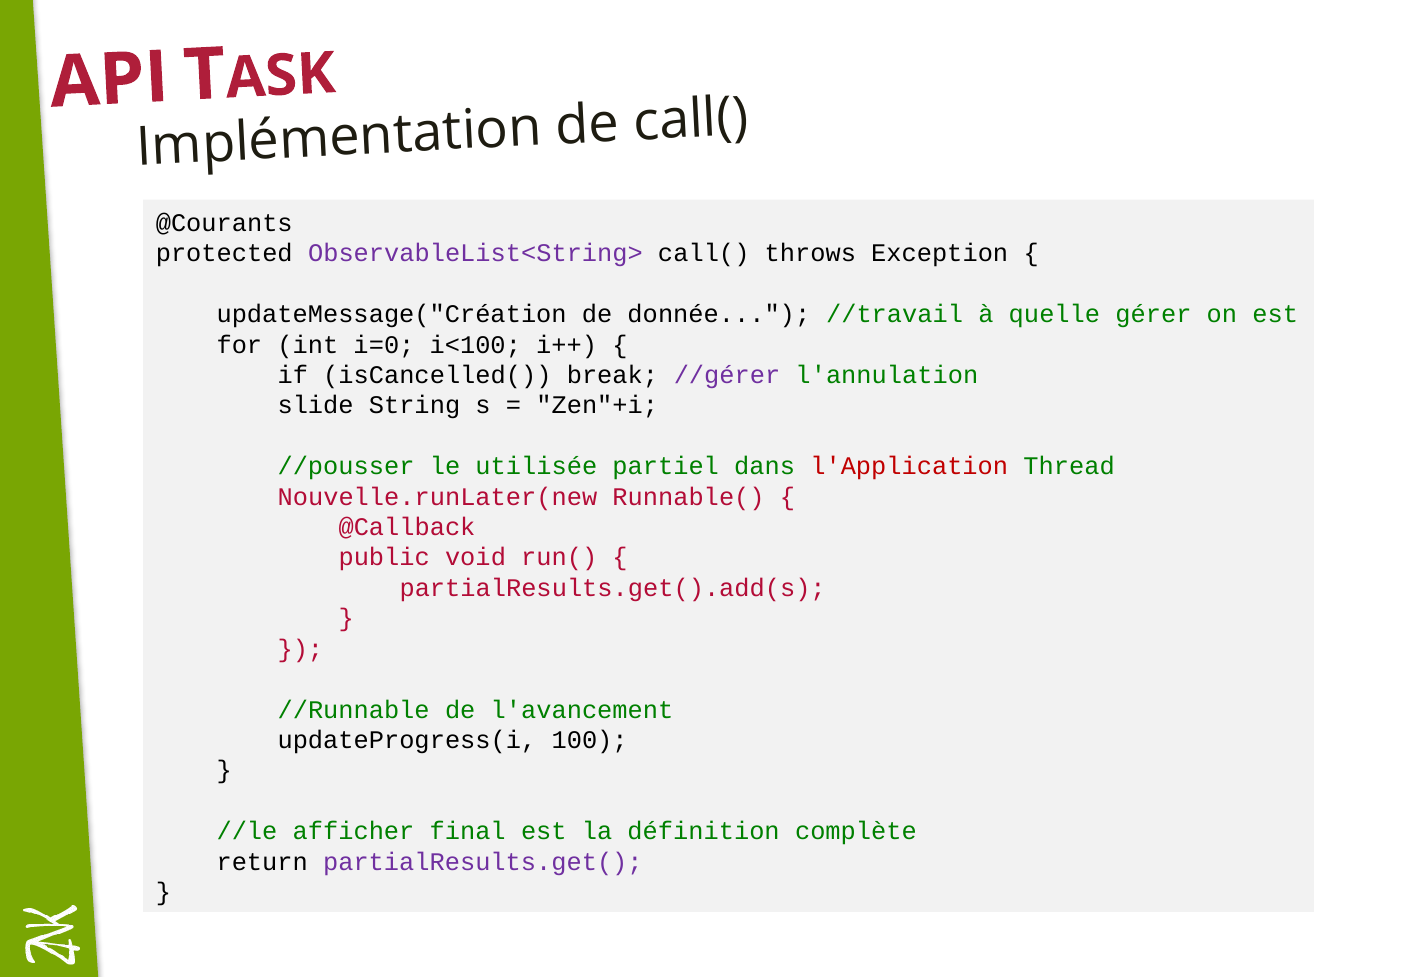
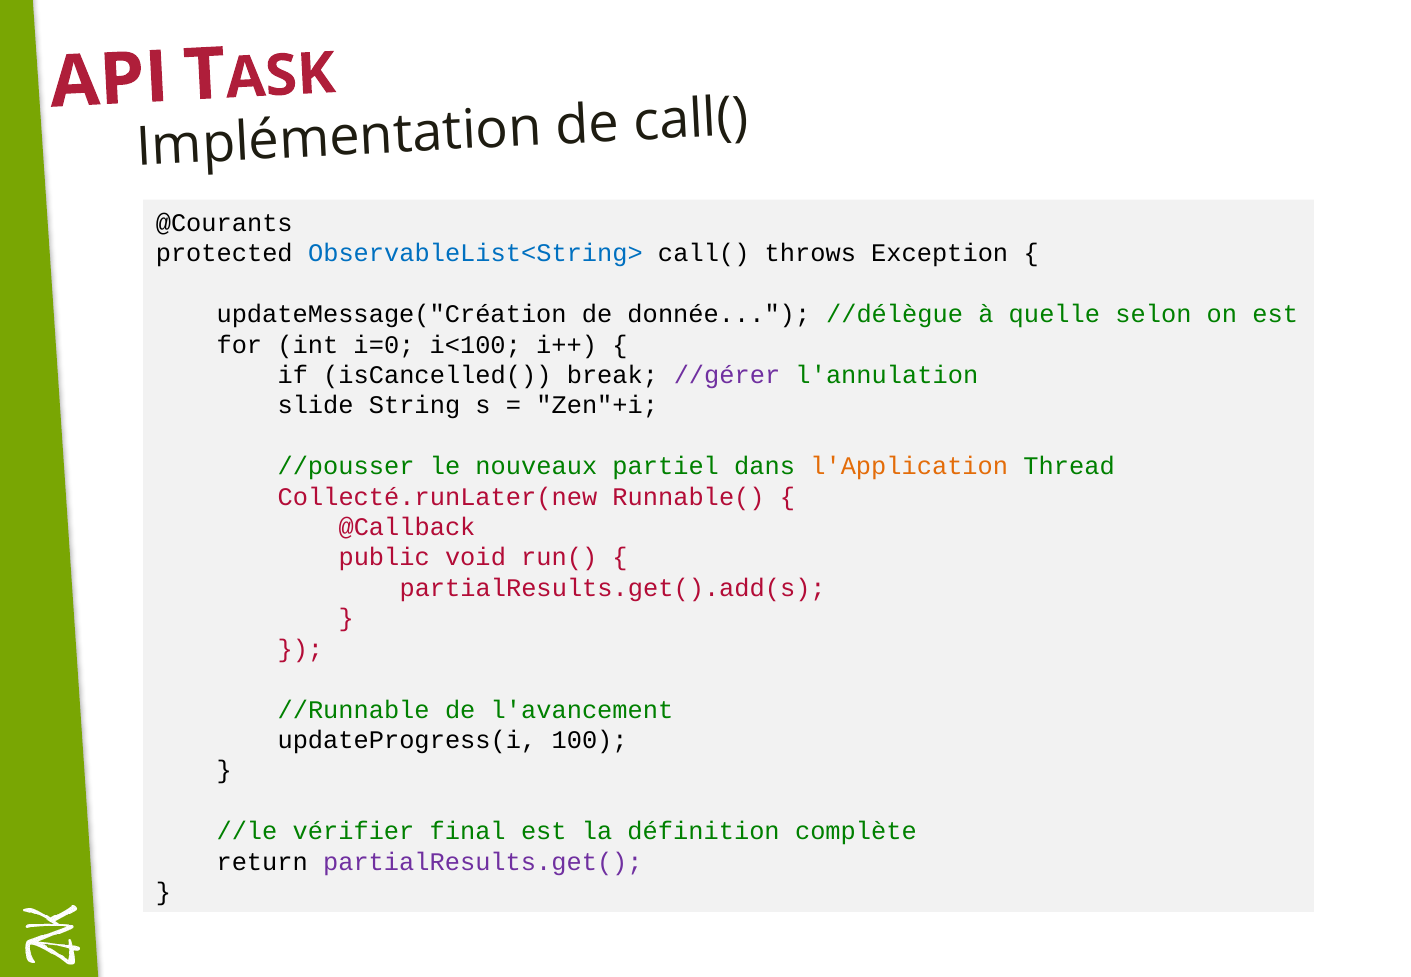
ObservableList<String> colour: purple -> blue
//travail: //travail -> //délègue
gérer: gérer -> selon
utilisée: utilisée -> nouveaux
l'Application colour: red -> orange
Nouvelle.runLater(new: Nouvelle.runLater(new -> Collecté.runLater(new
afficher: afficher -> vérifier
